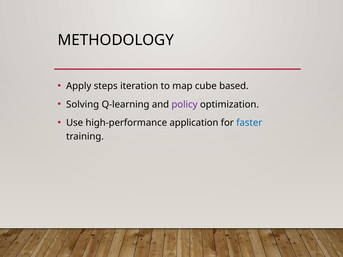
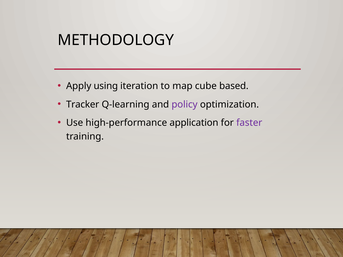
steps: steps -> using
Solving: Solving -> Tracker
faster colour: blue -> purple
